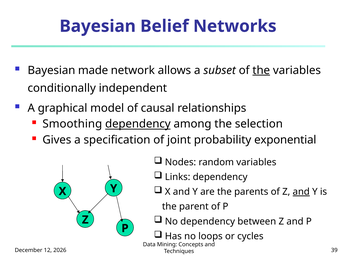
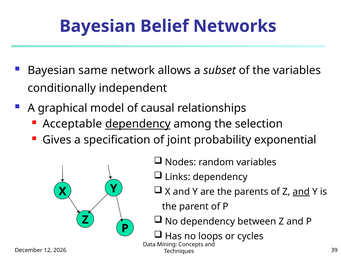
made: made -> same
the at (261, 70) underline: present -> none
Smoothing: Smoothing -> Acceptable
